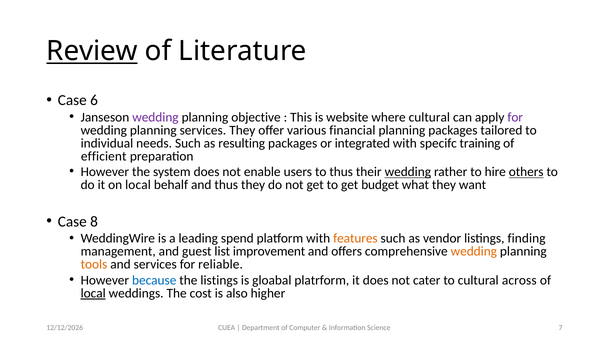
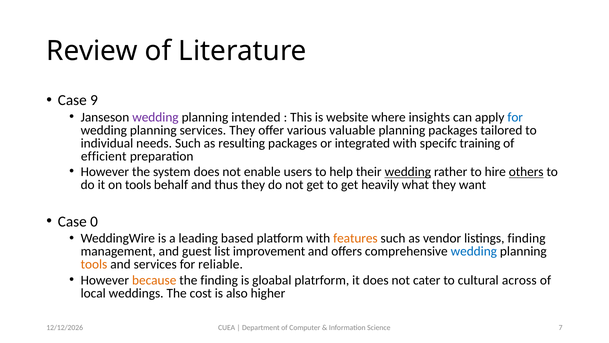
Review underline: present -> none
6: 6 -> 9
objective: objective -> intended
where cultural: cultural -> insights
for at (515, 117) colour: purple -> blue
financial: financial -> valuable
to thus: thus -> help
on local: local -> tools
budget: budget -> heavily
8: 8 -> 0
spend: spend -> based
wedding at (474, 251) colour: orange -> blue
because colour: blue -> orange
the listings: listings -> finding
local at (93, 293) underline: present -> none
